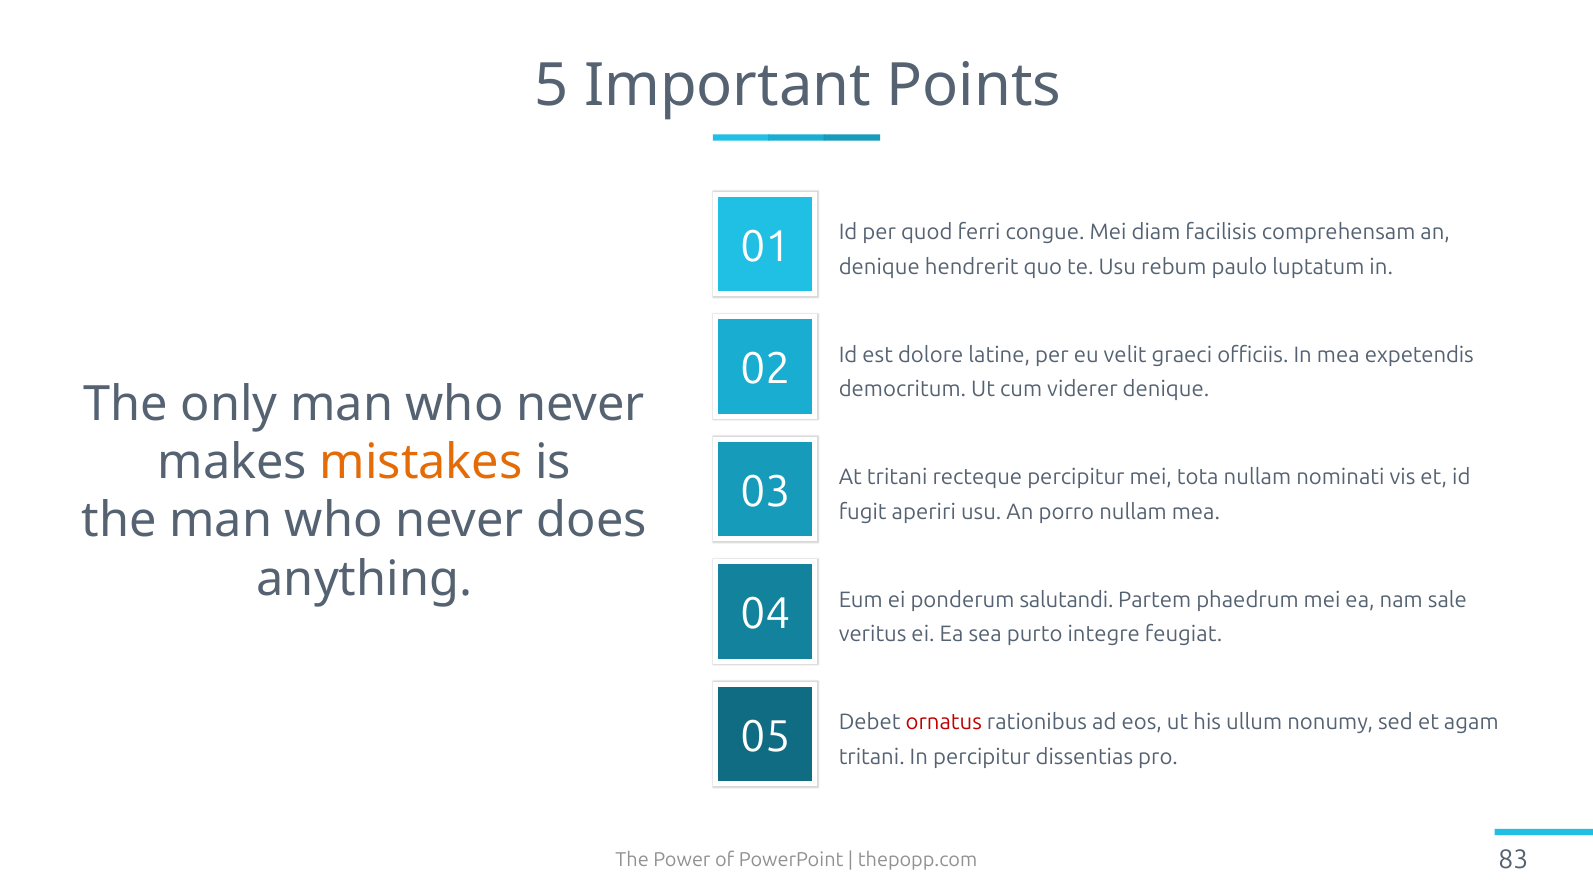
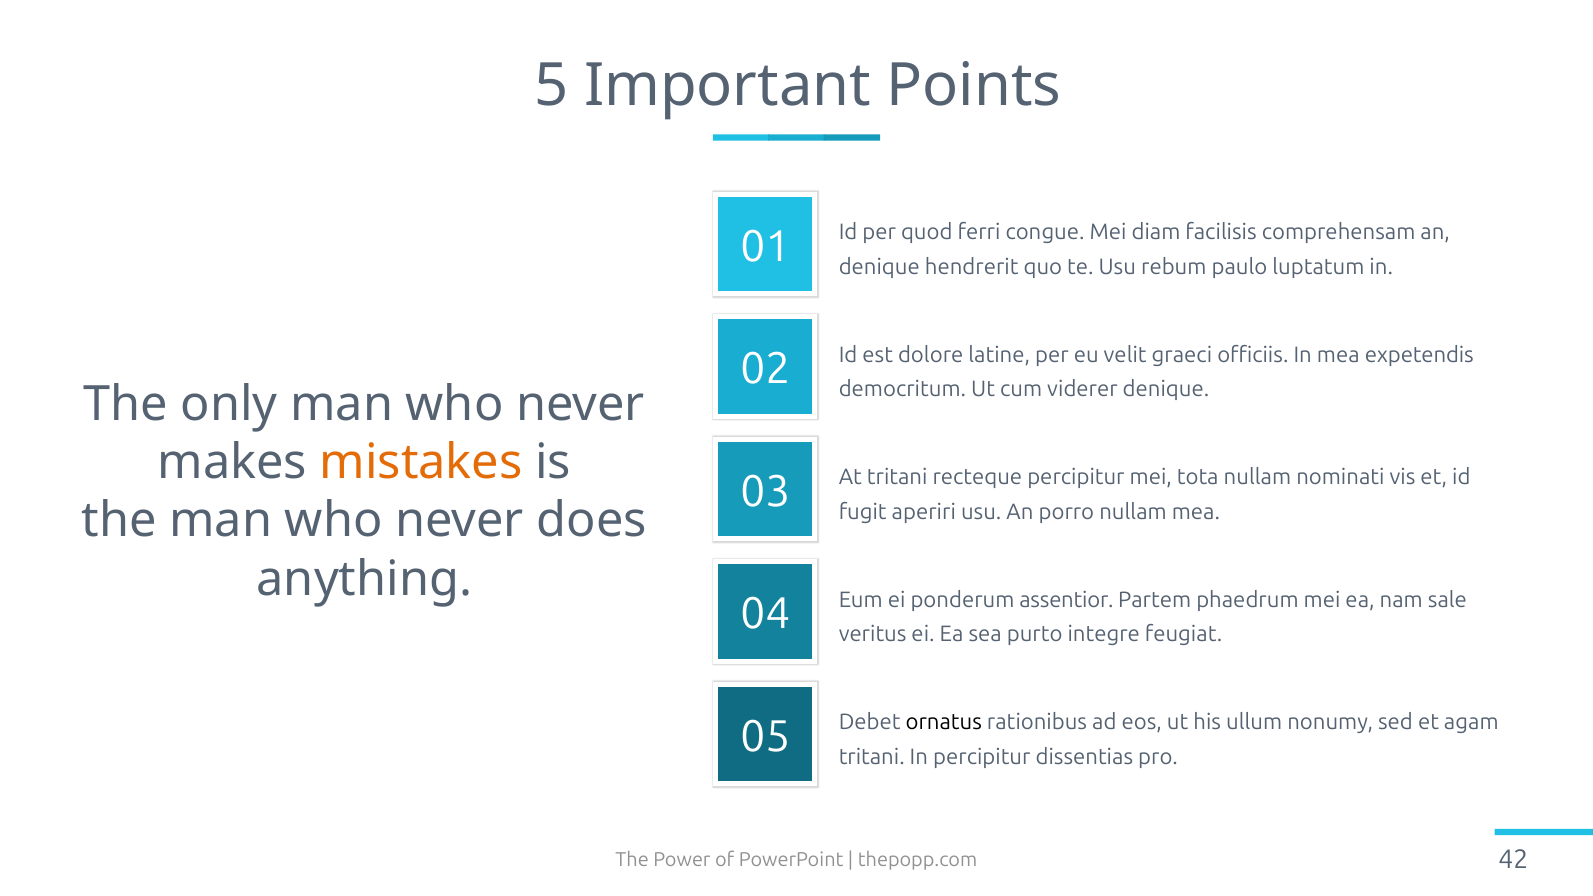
salutandi: salutandi -> assentior
ornatus colour: red -> black
83: 83 -> 42
